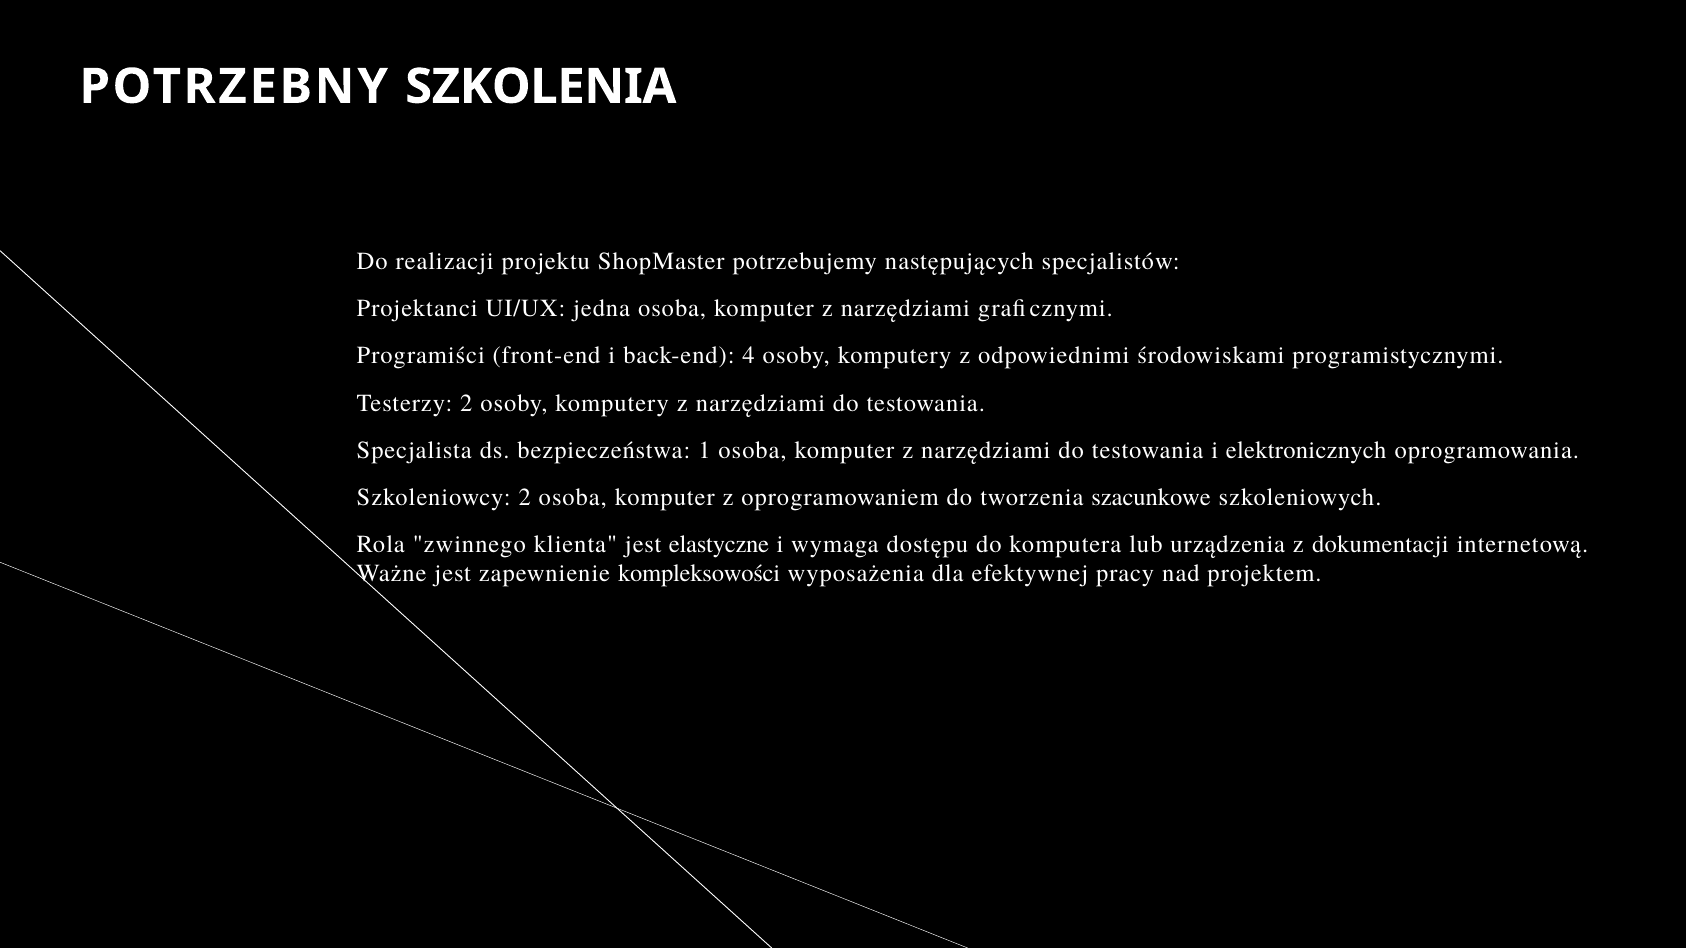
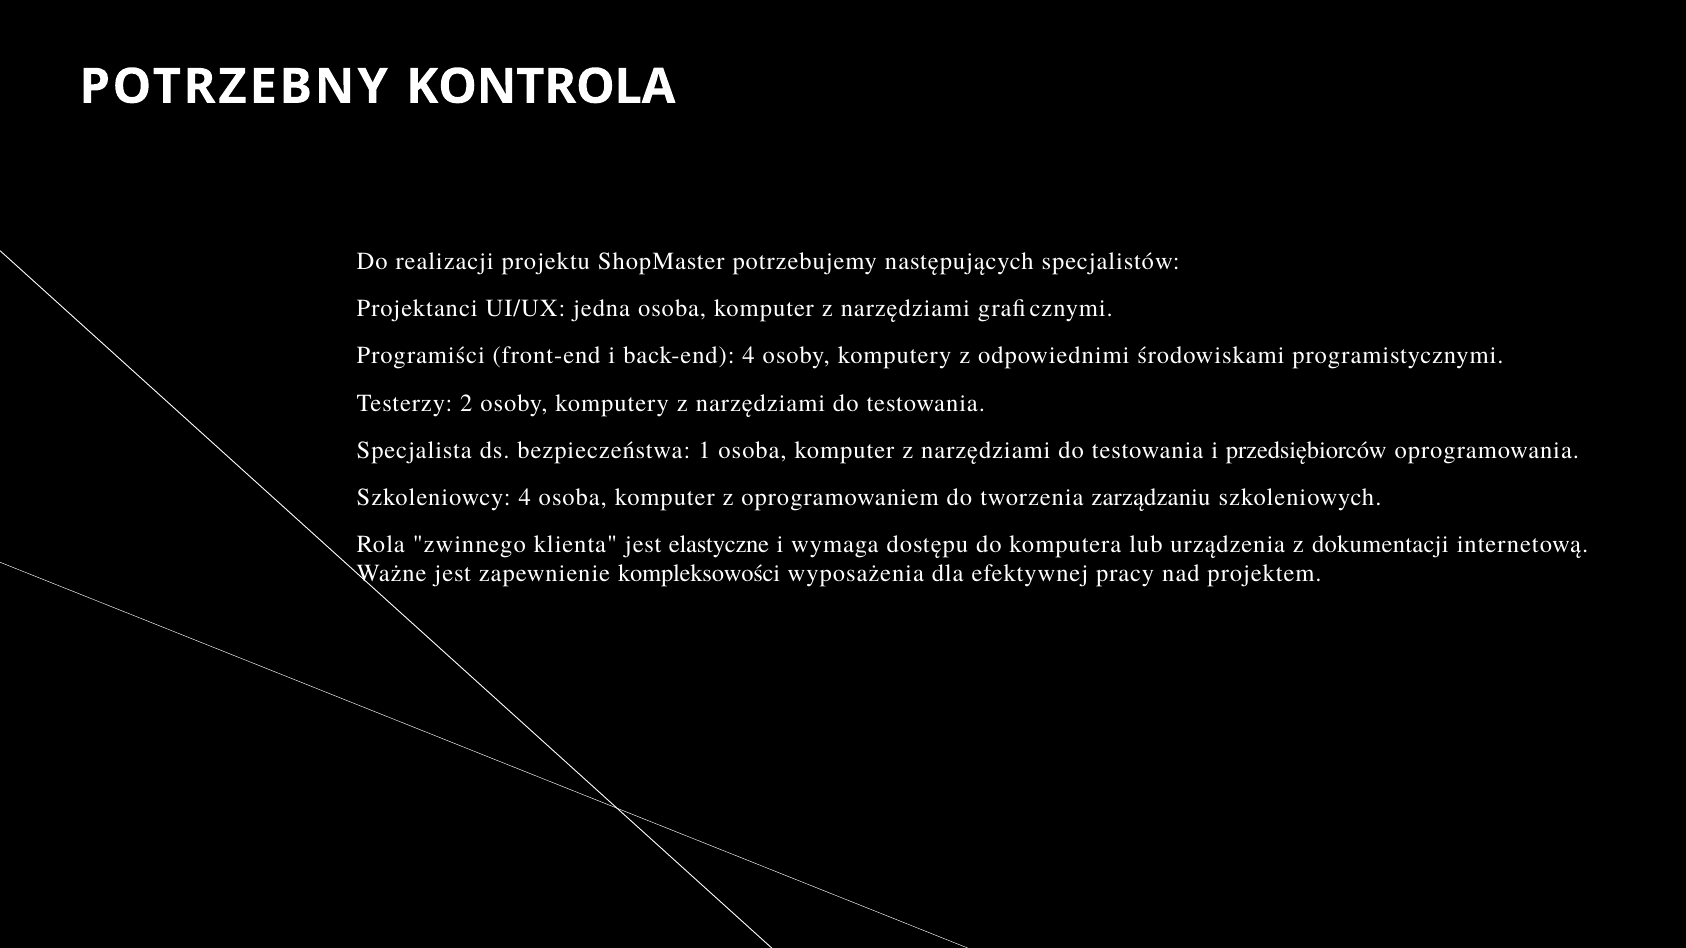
SZKOLENIA: SZKOLENIA -> KONTROLA
elektronicznych: elektronicznych -> przedsiębiorców
Szkoleniowcy 2: 2 -> 4
szacunkowe: szacunkowe -> zarządzaniu
